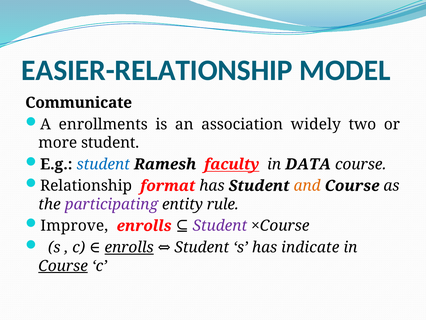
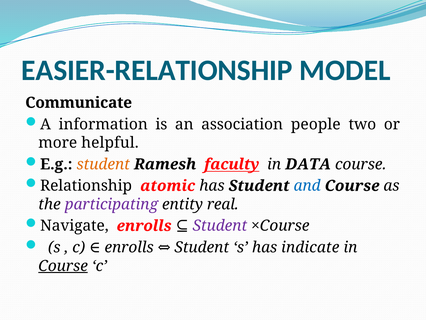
enrollments: enrollments -> information
widely: widely -> people
more student: student -> helpful
student at (103, 164) colour: blue -> orange
format: format -> atomic
and colour: orange -> blue
rule: rule -> real
Improve: Improve -> Navigate
enrolls at (129, 247) underline: present -> none
